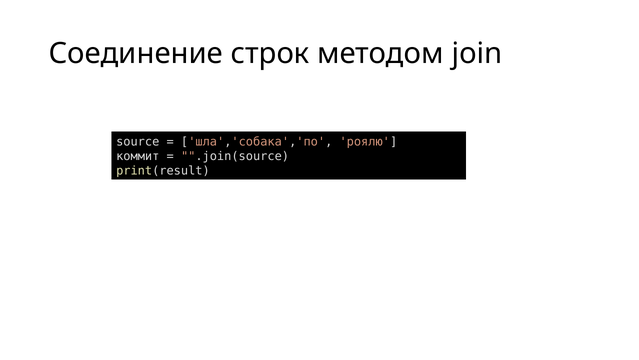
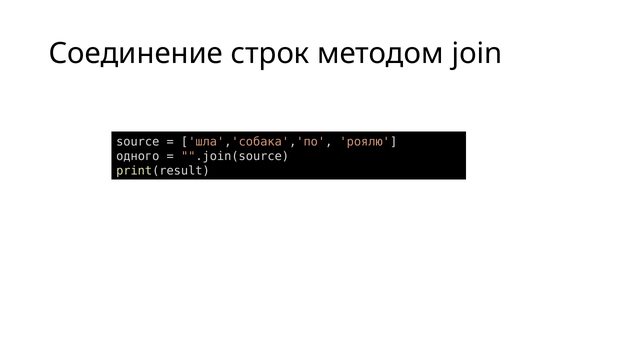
коммит: коммит -> одного
